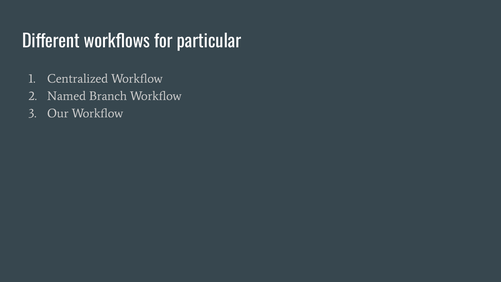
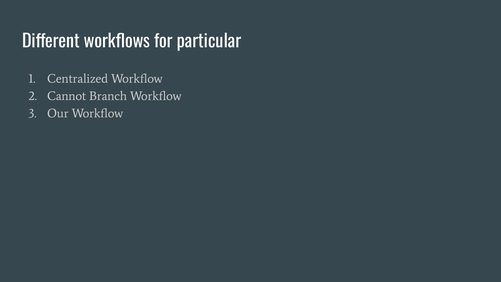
Named: Named -> Cannot
